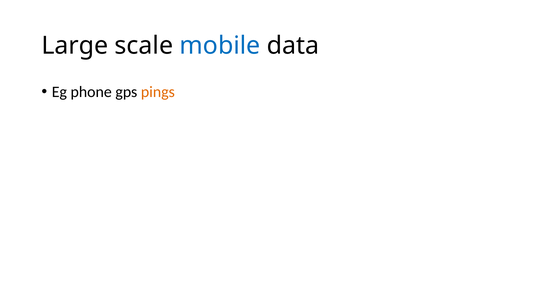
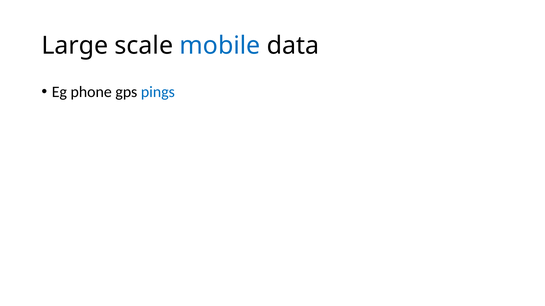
pings colour: orange -> blue
